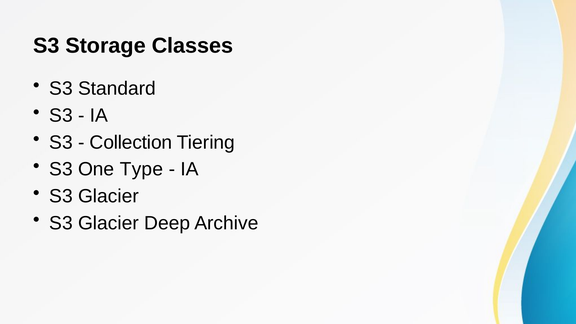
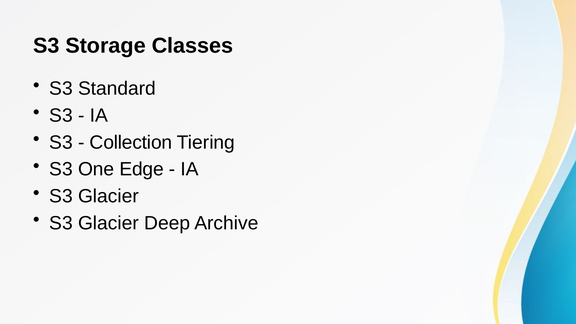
Type: Type -> Edge
